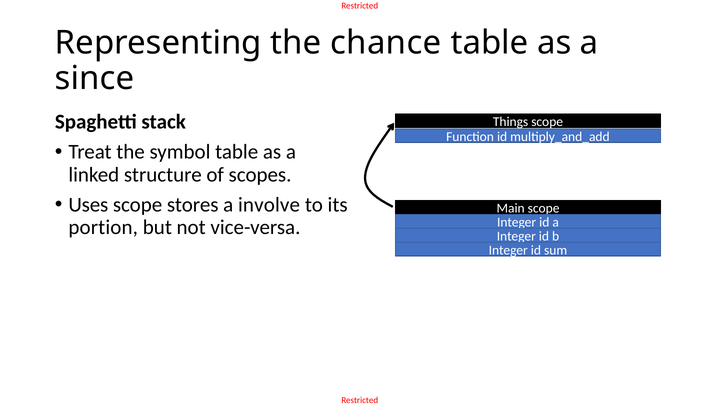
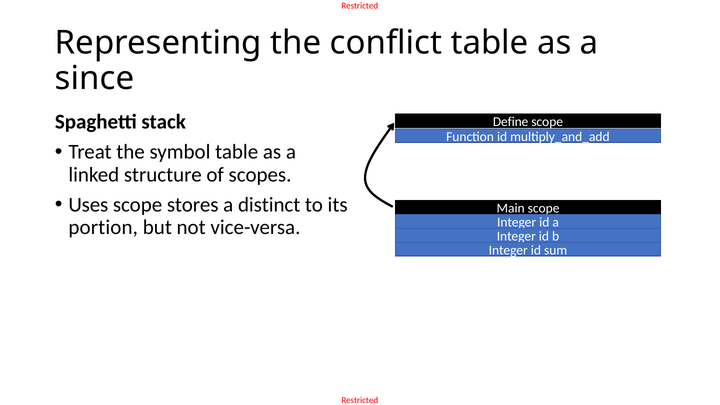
chance: chance -> conflict
Things: Things -> Define
involve: involve -> distinct
